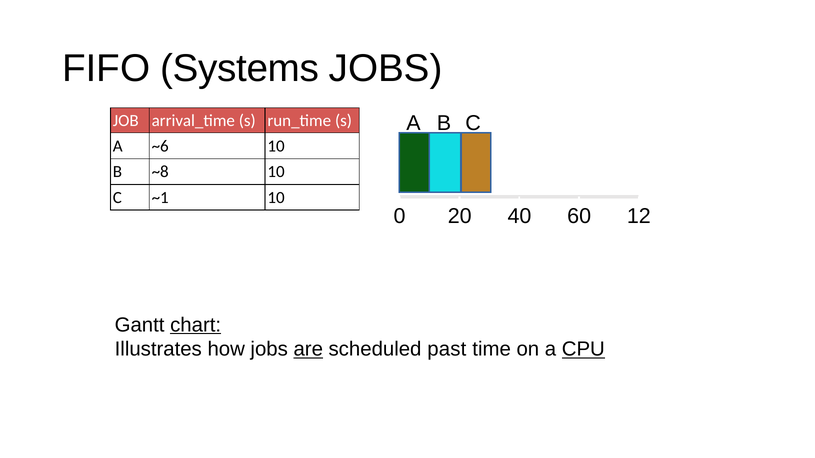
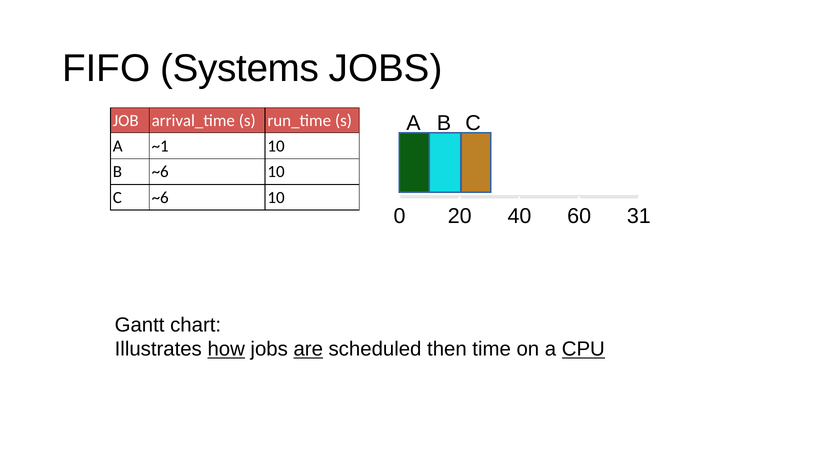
~6: ~6 -> ~1
B ~8: ~8 -> ~6
C ~1: ~1 -> ~6
12: 12 -> 31
chart underline: present -> none
how underline: none -> present
past: past -> then
